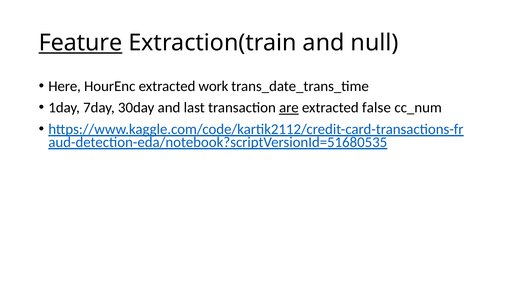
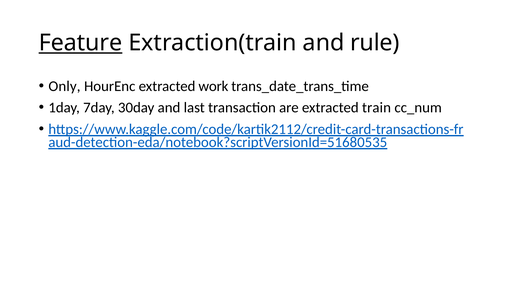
null: null -> rule
Here: Here -> Only
are underline: present -> none
false: false -> train
